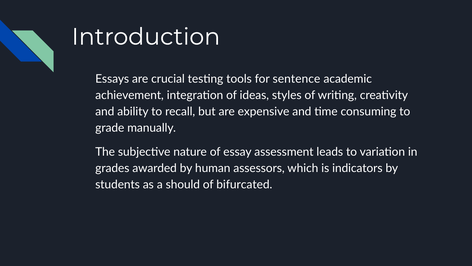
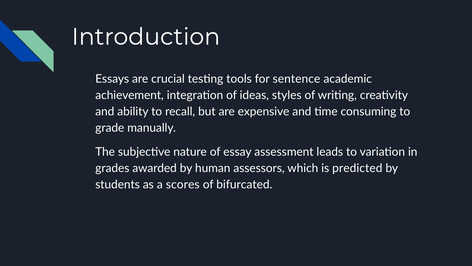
indicators: indicators -> predicted
should: should -> scores
